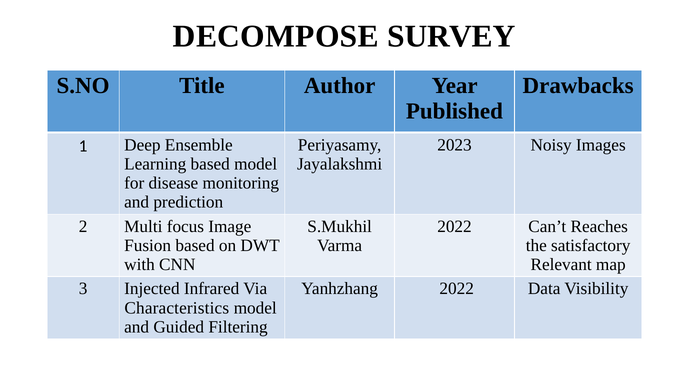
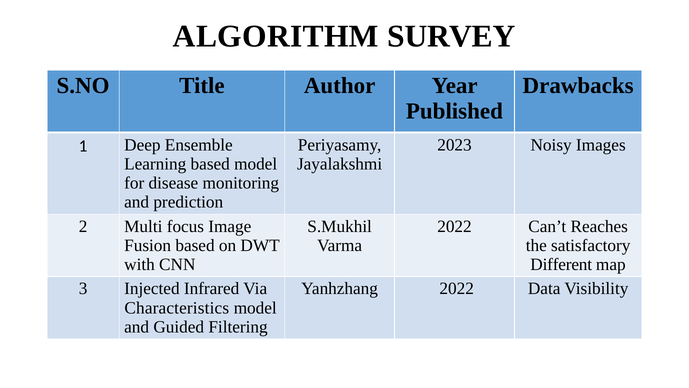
DECOMPOSE: DECOMPOSE -> ALGORITHM
Relevant: Relevant -> Different
